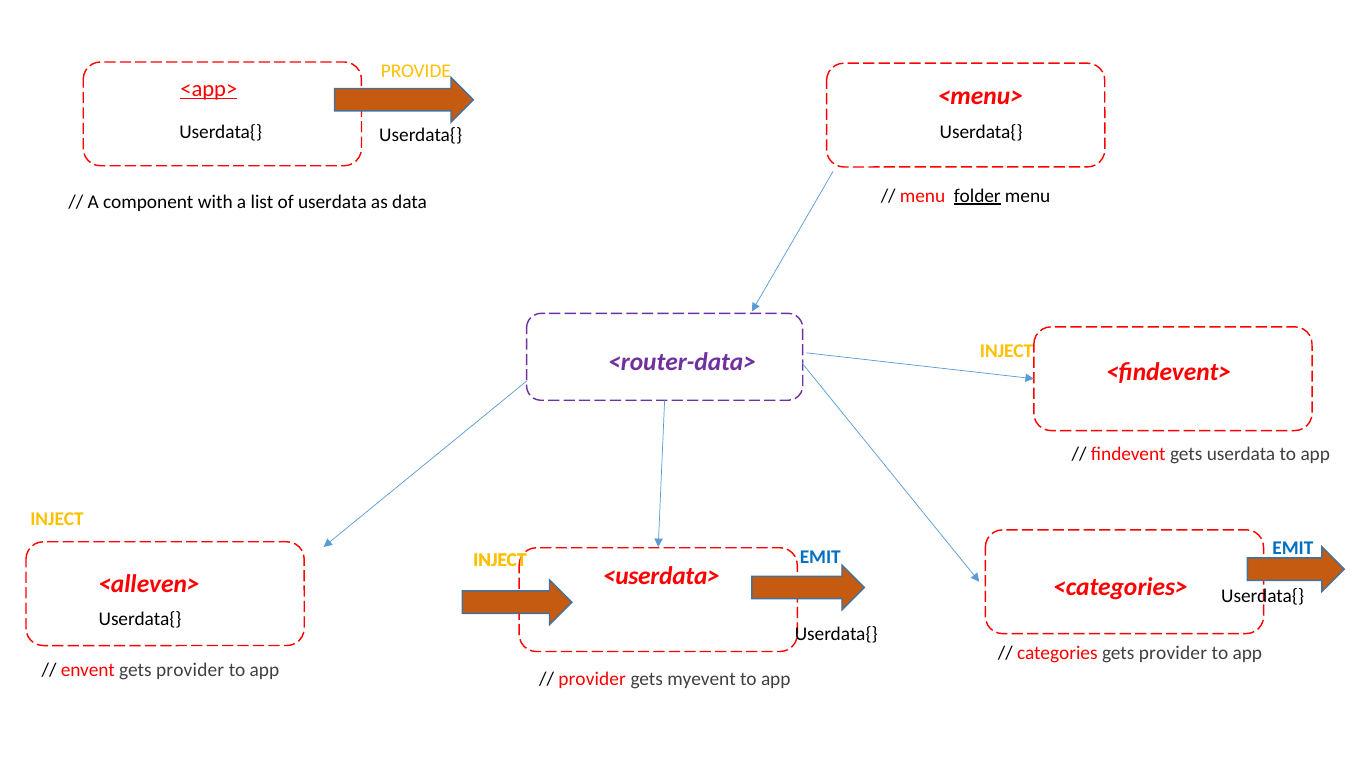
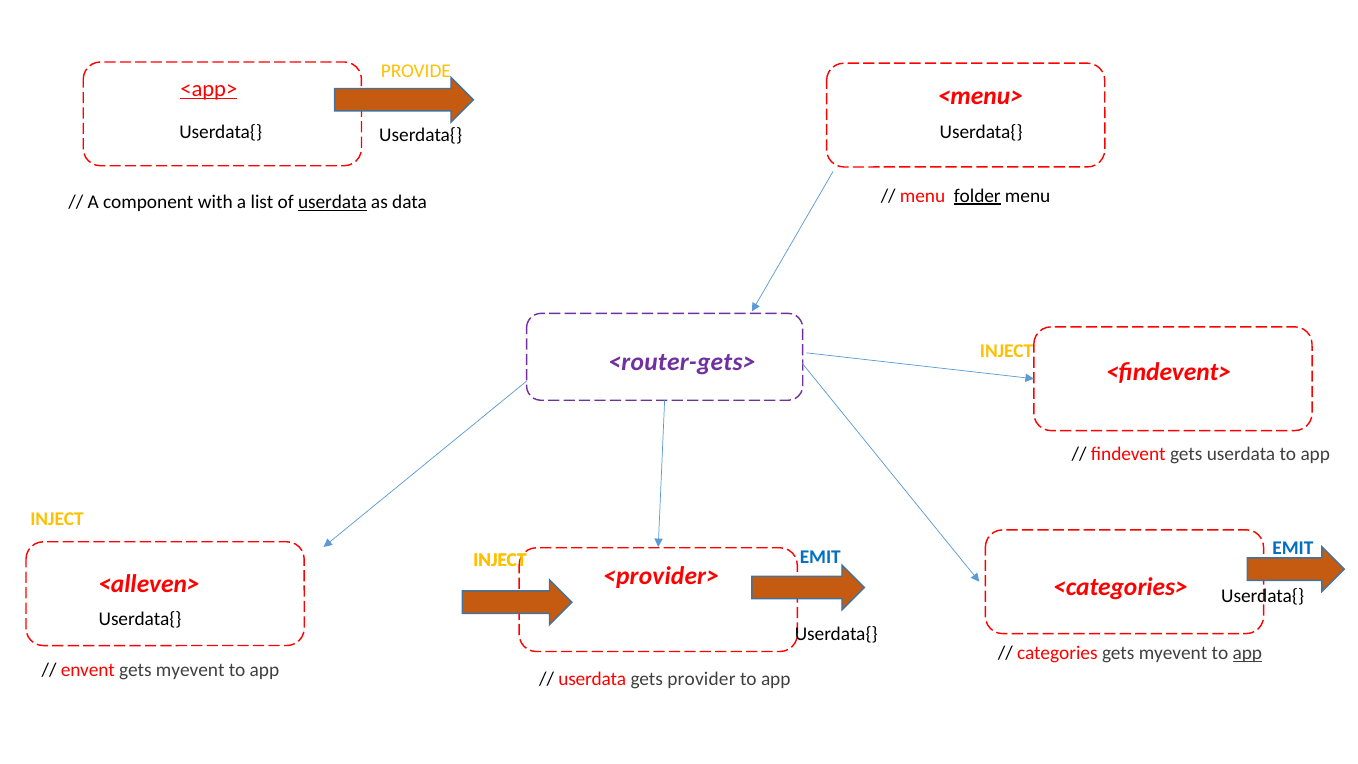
userdata at (332, 202) underline: none -> present
<router-data>: <router-data> -> <router-gets>
<userdata>: <userdata> -> <provider>
categories gets provider: provider -> myevent
app at (1247, 653) underline: none -> present
envent gets provider: provider -> myevent
provider at (592, 679): provider -> userdata
myevent: myevent -> provider
